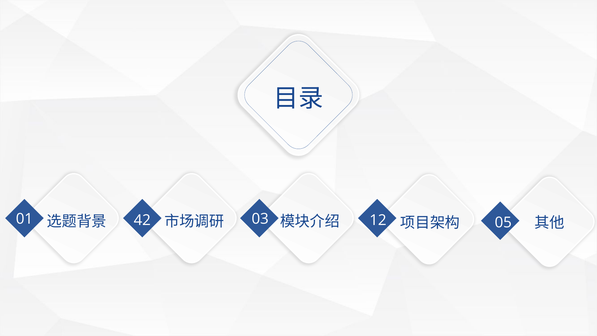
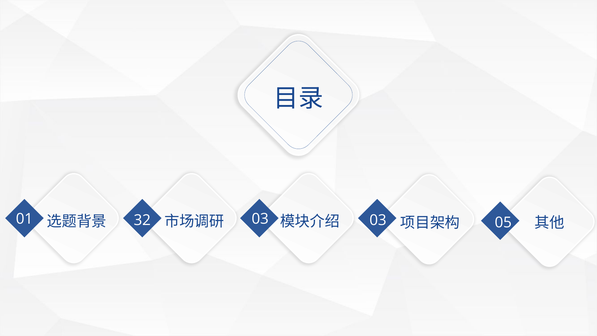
42: 42 -> 32
03 12: 12 -> 03
